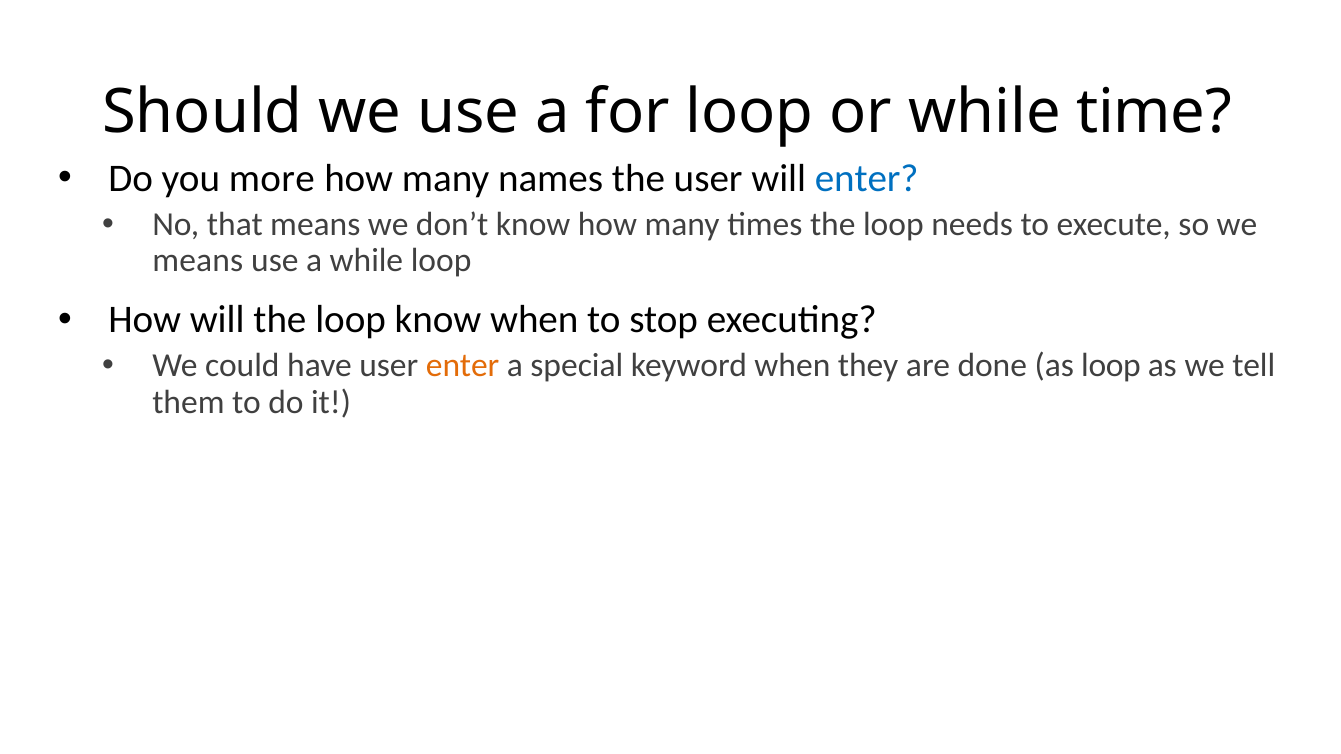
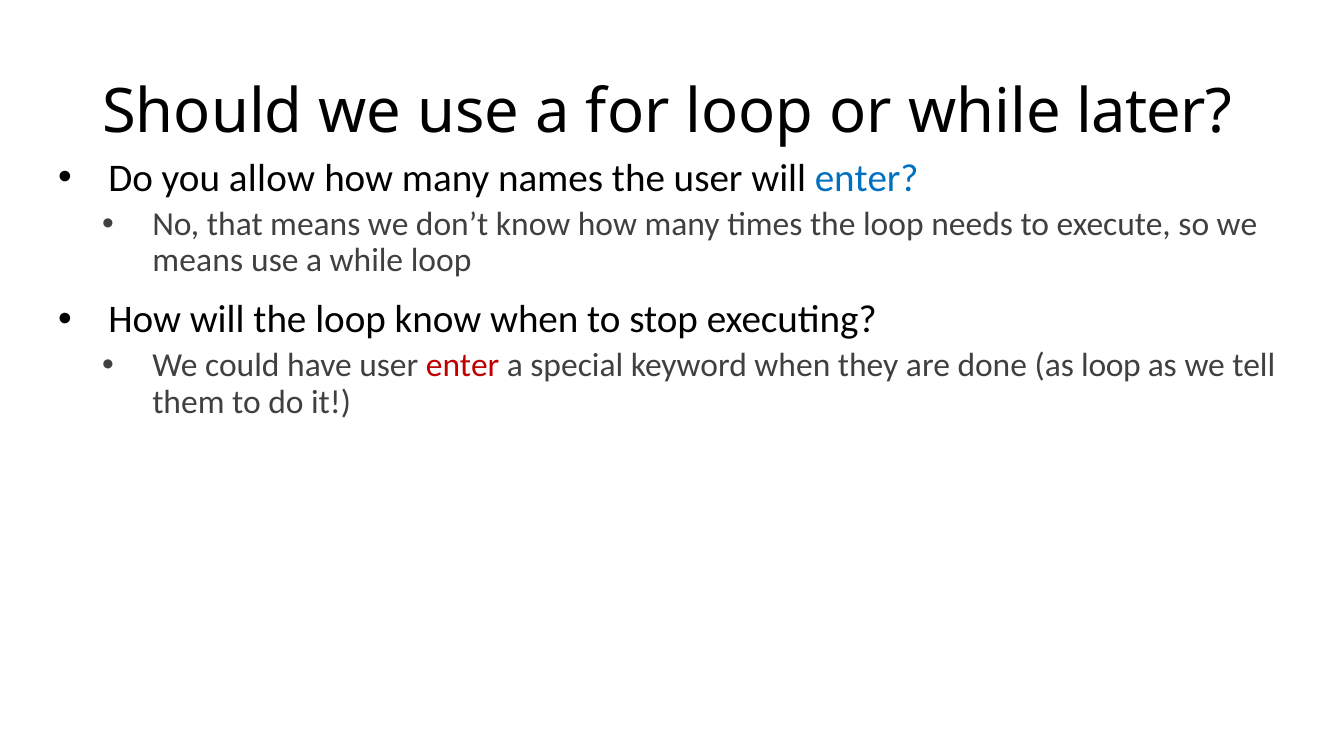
time: time -> later
more: more -> allow
enter at (463, 366) colour: orange -> red
